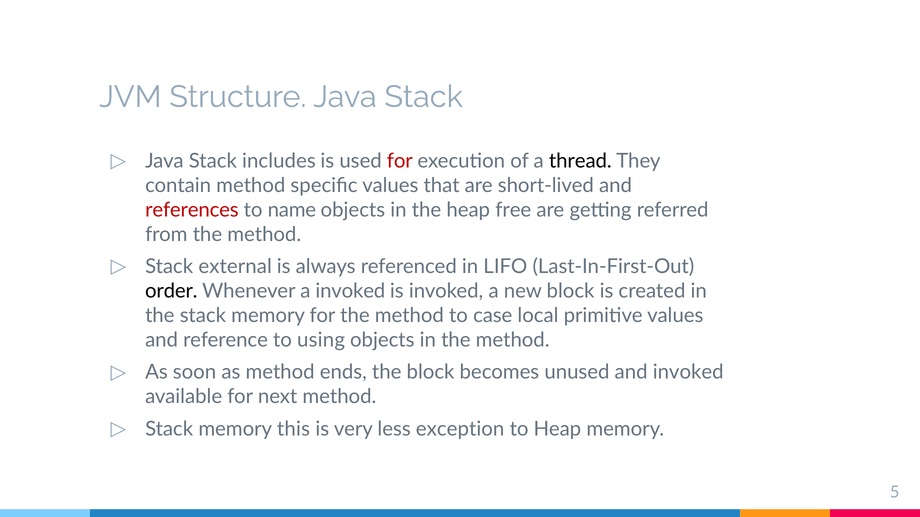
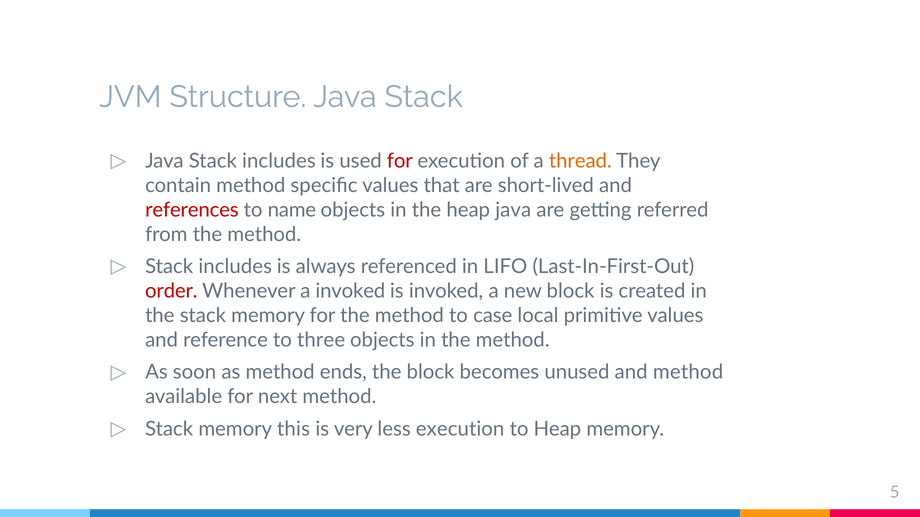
thread colour: black -> orange
heap free: free -> java
external at (235, 267): external -> includes
order colour: black -> red
using: using -> three
and invoked: invoked -> method
less exception: exception -> execution
